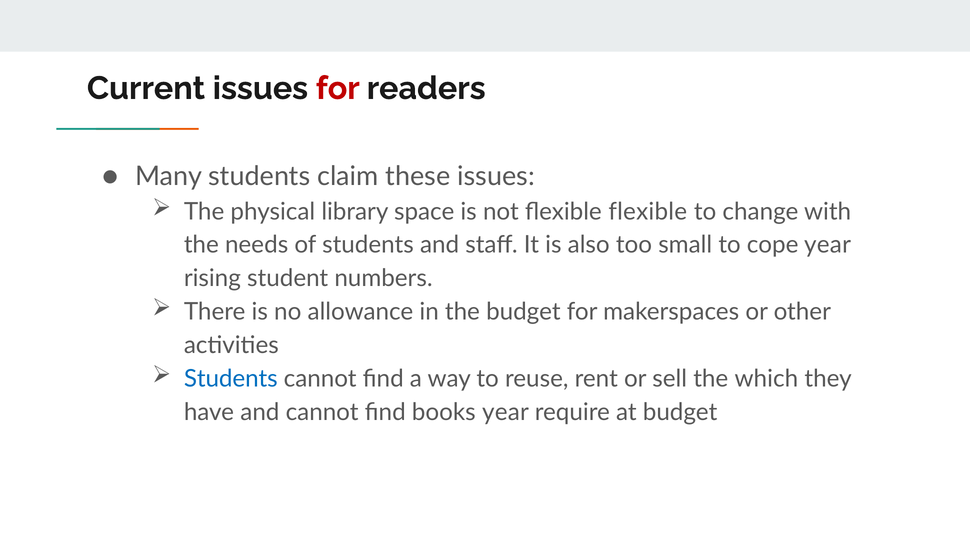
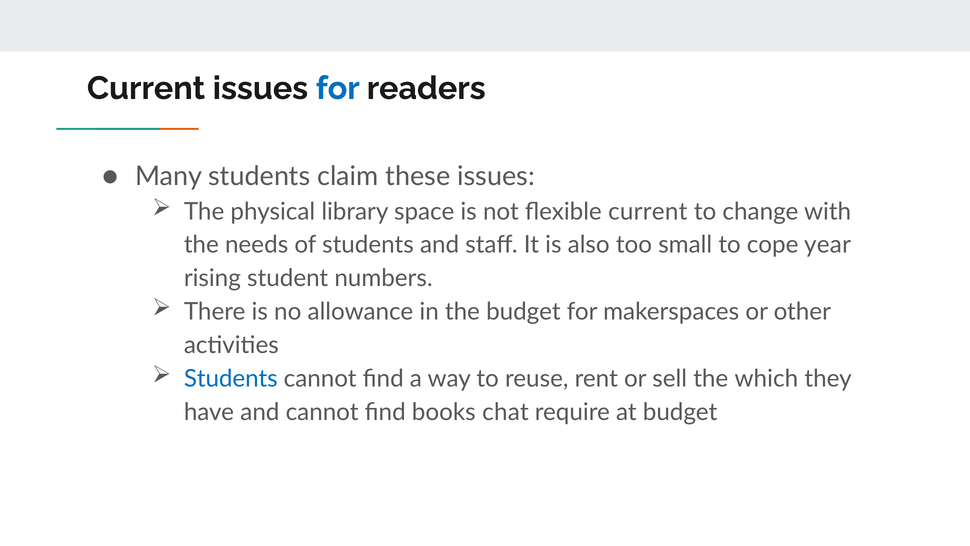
for at (338, 88) colour: red -> blue
flexible flexible: flexible -> current
books year: year -> chat
